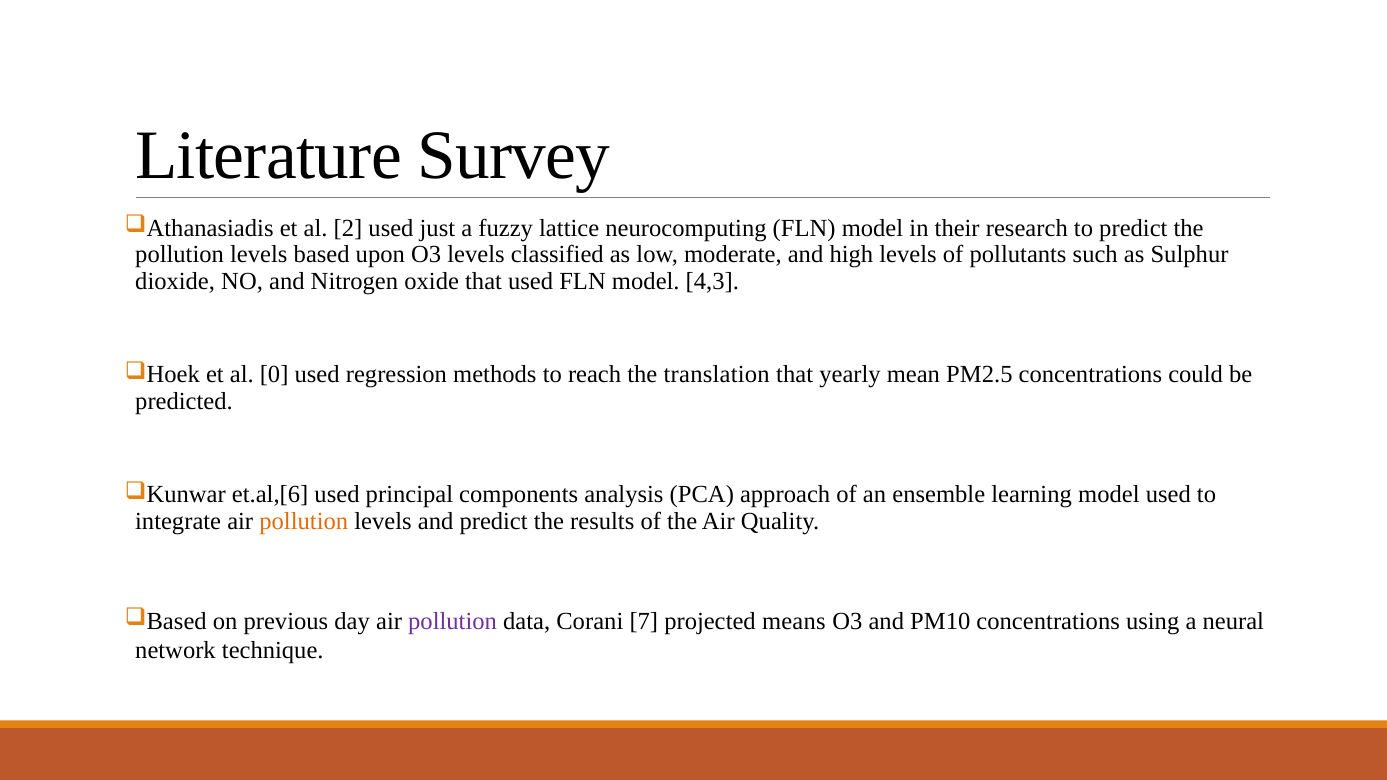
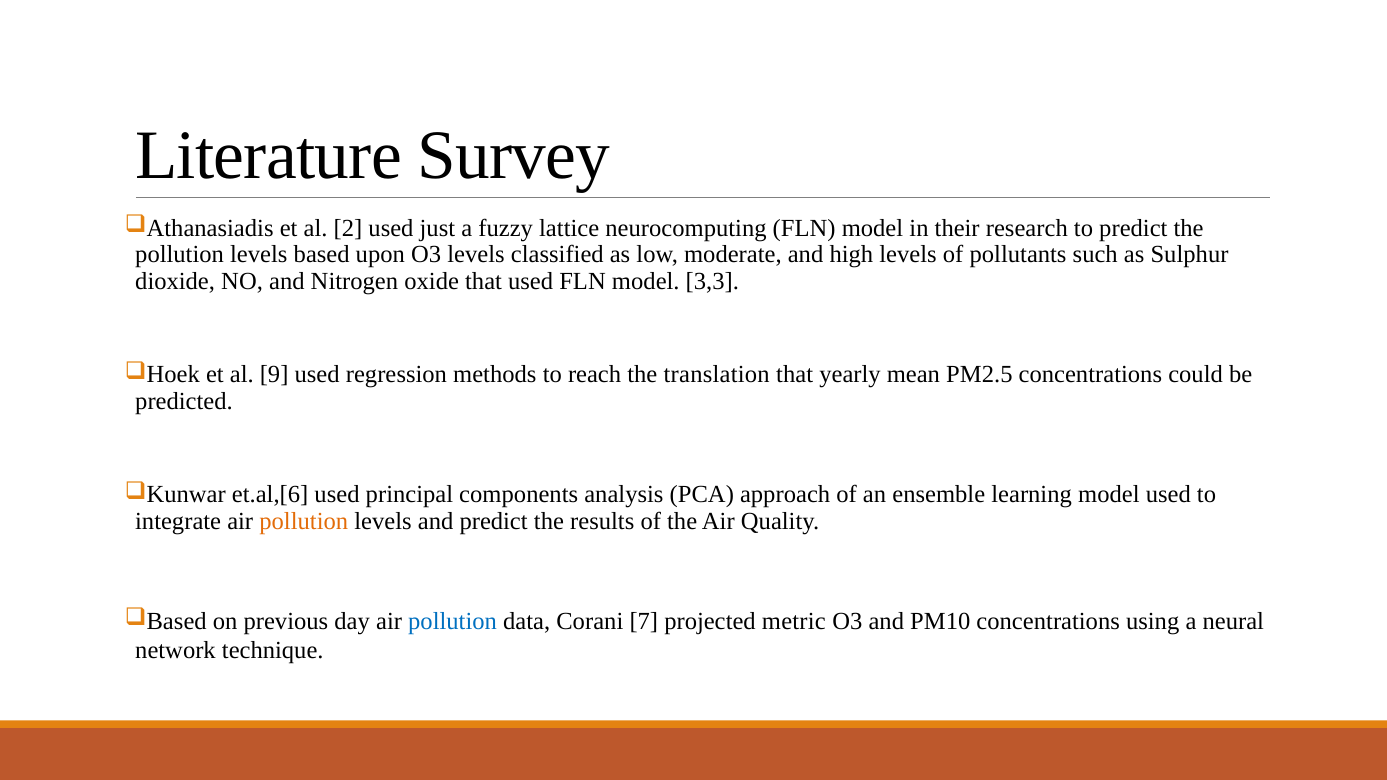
4,3: 4,3 -> 3,3
0: 0 -> 9
pollution at (453, 621) colour: purple -> blue
means: means -> metric
